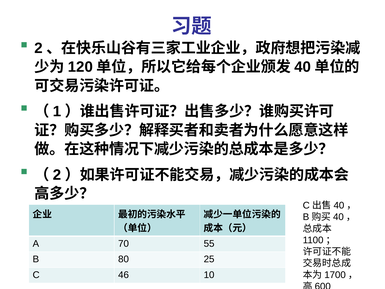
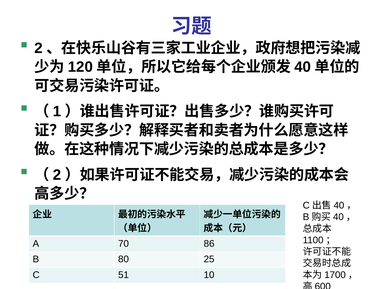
55: 55 -> 86
46: 46 -> 51
